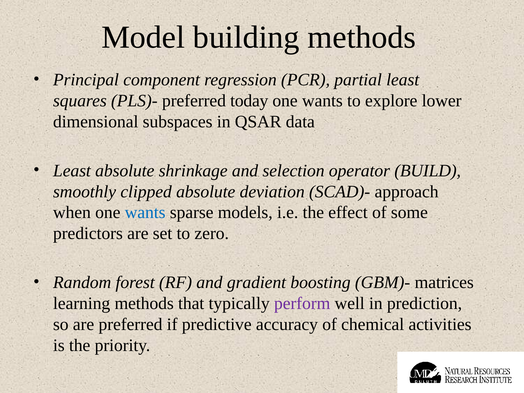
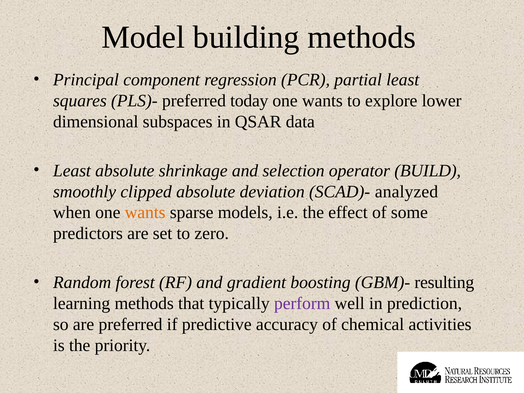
approach: approach -> analyzed
wants at (145, 213) colour: blue -> orange
matrices: matrices -> resulting
